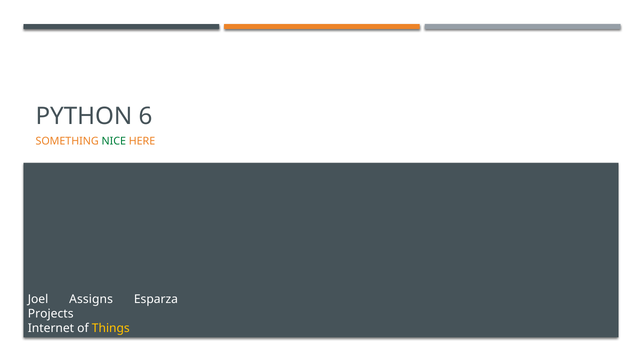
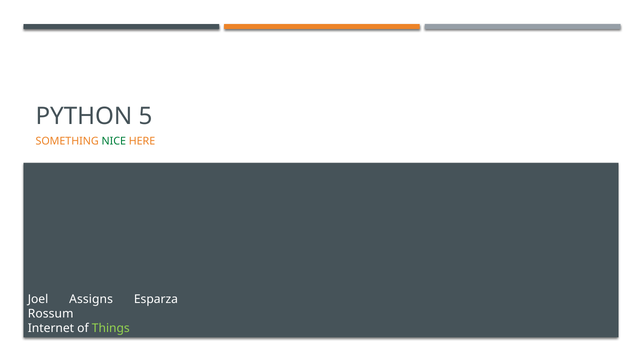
6: 6 -> 5
Projects: Projects -> Rossum
Things colour: yellow -> light green
